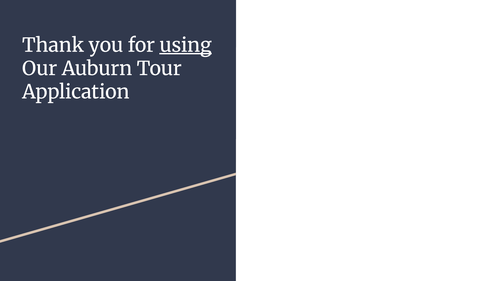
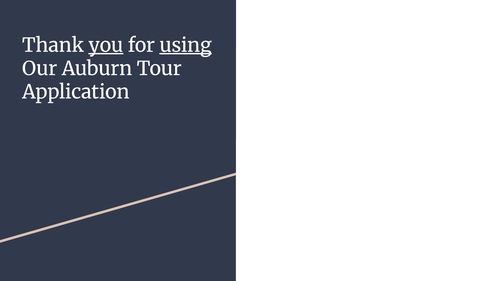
you underline: none -> present
